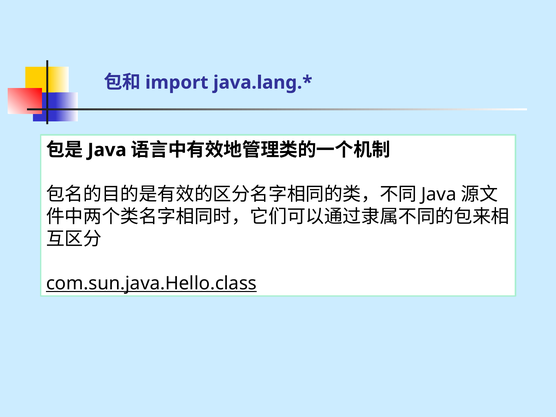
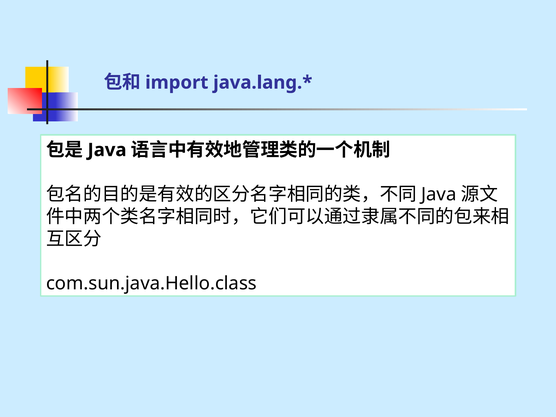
com.sun.java.Hello.class underline: present -> none
